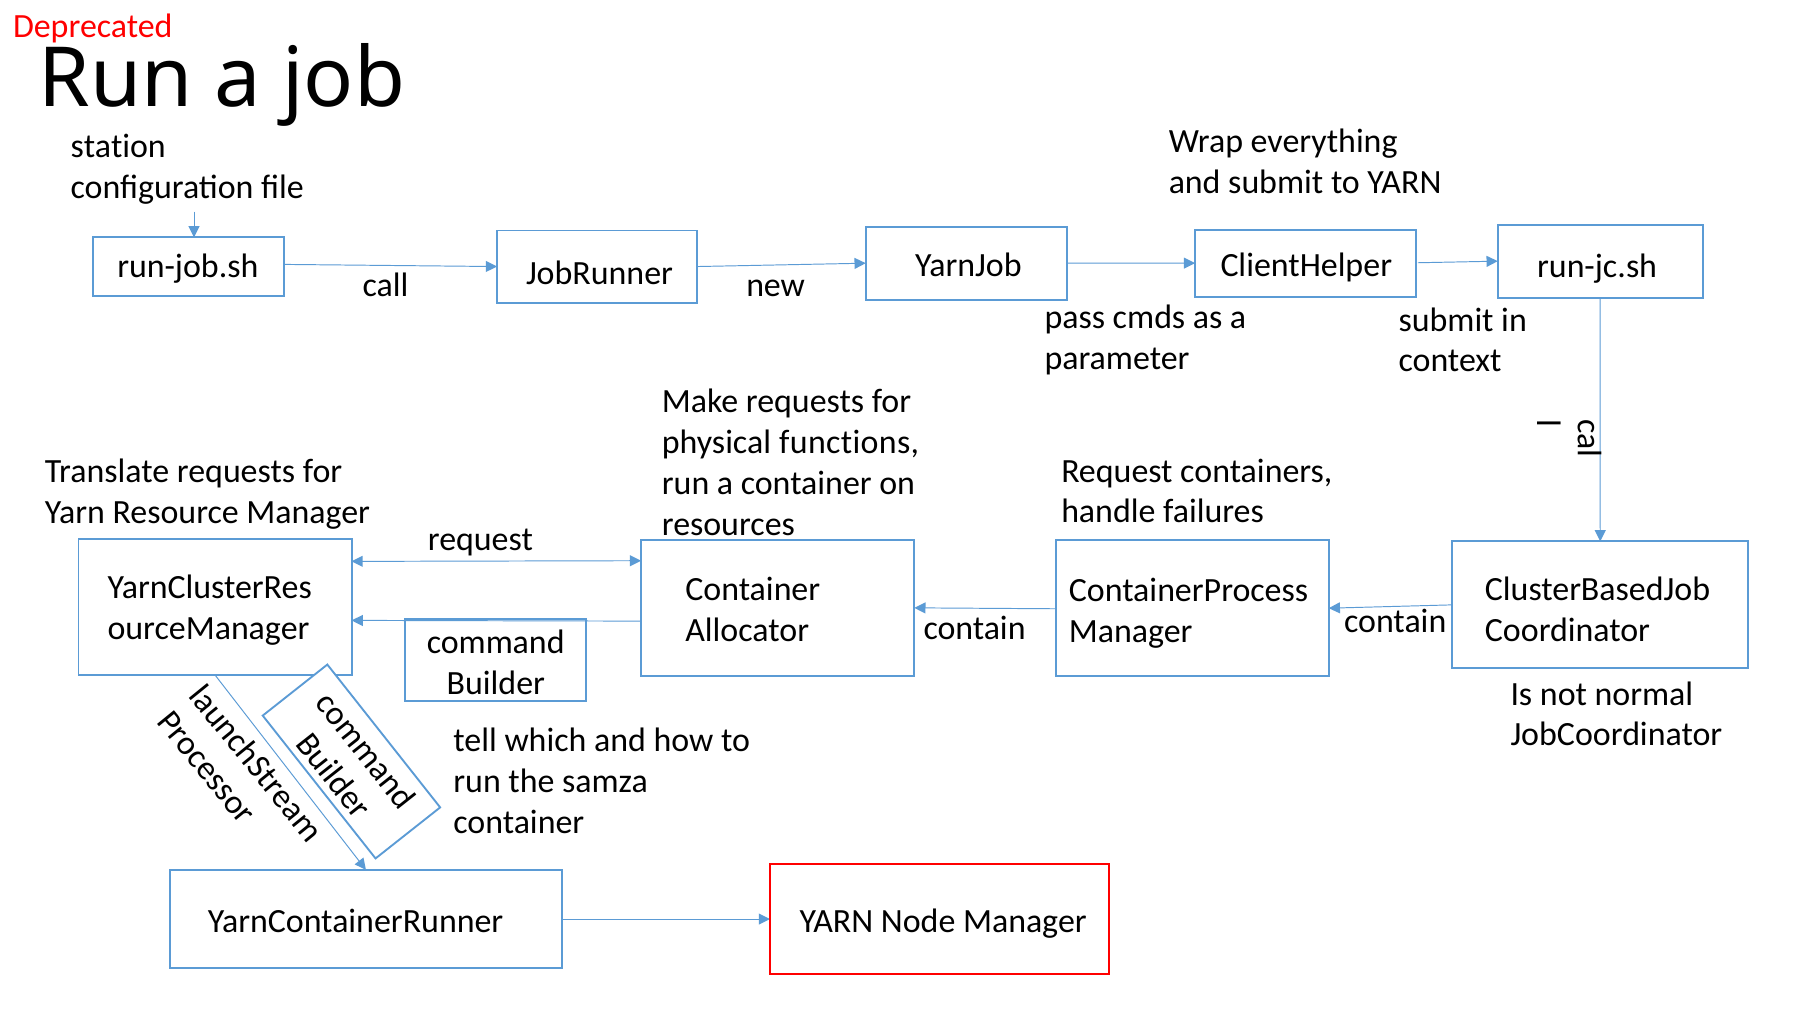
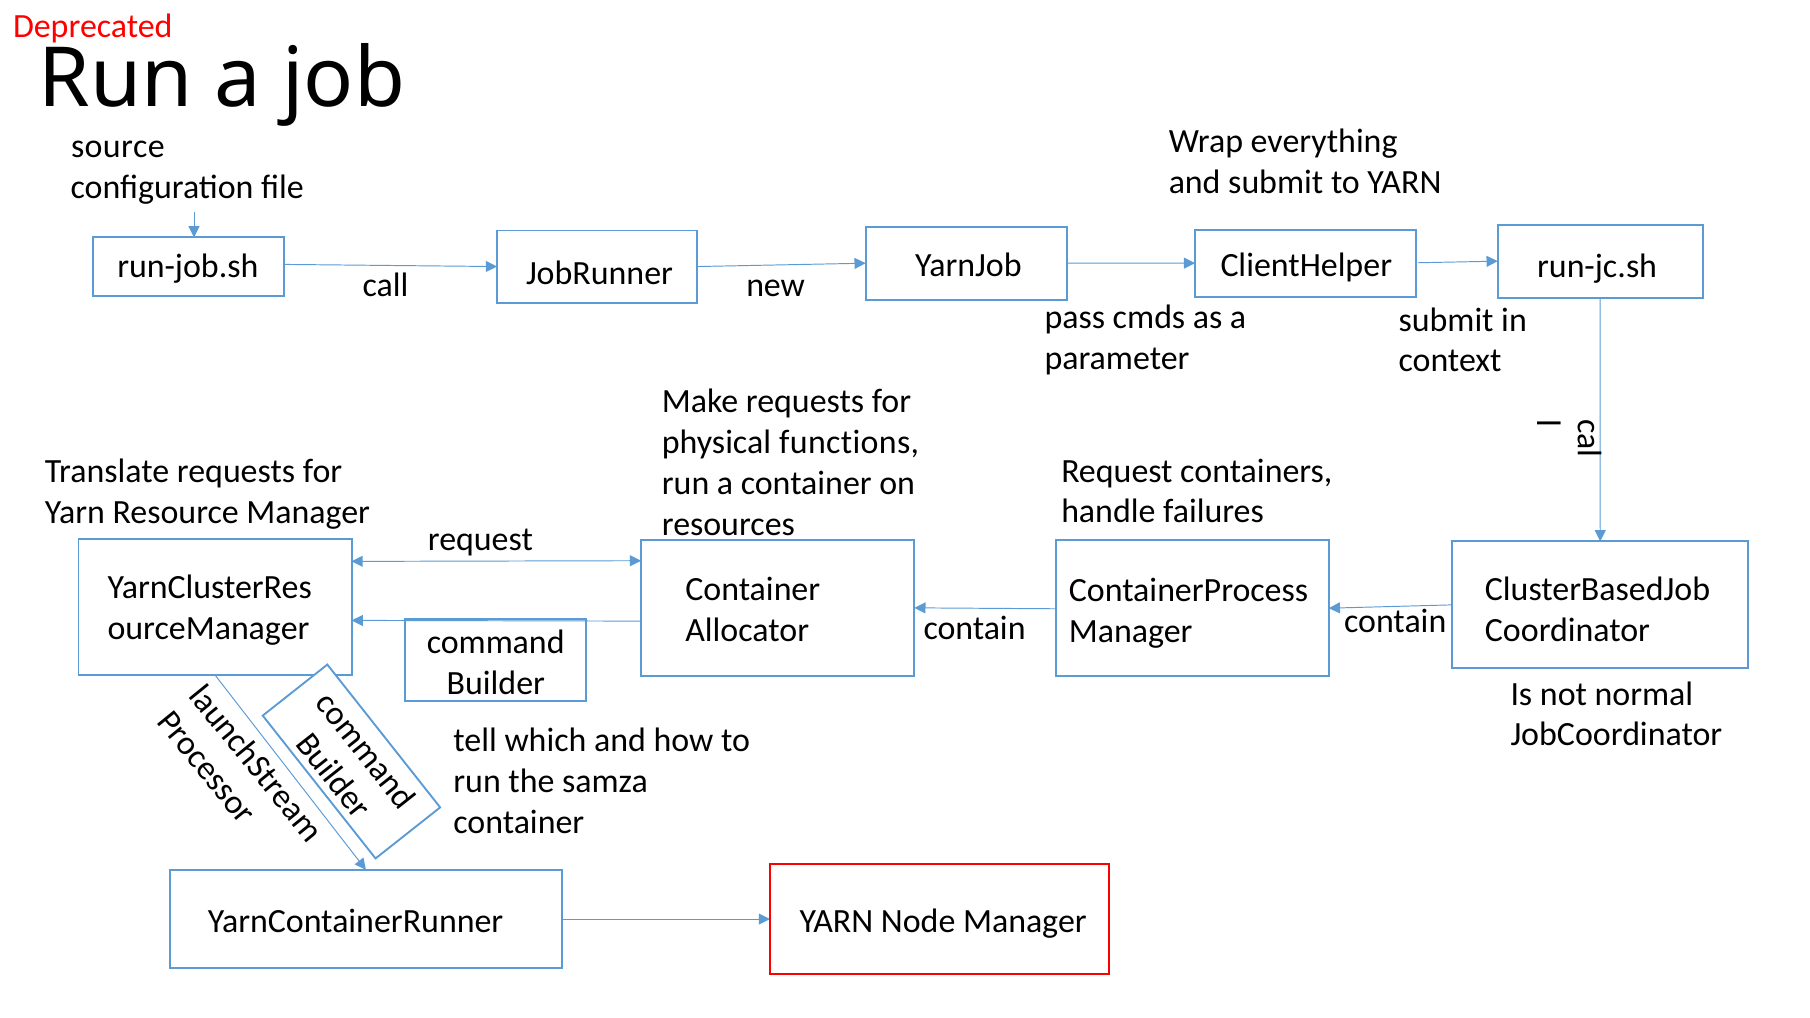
station: station -> source
